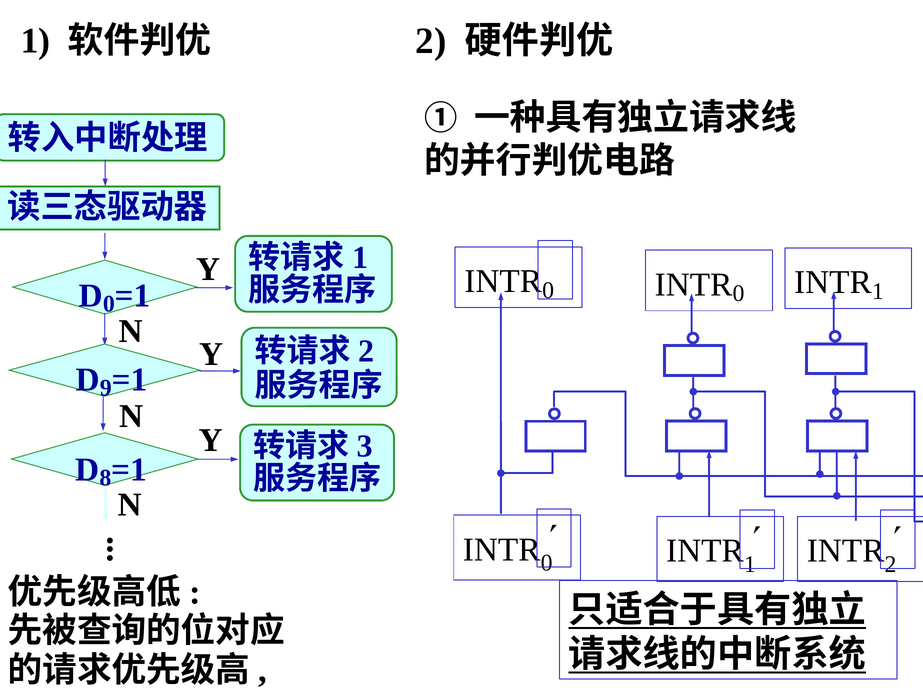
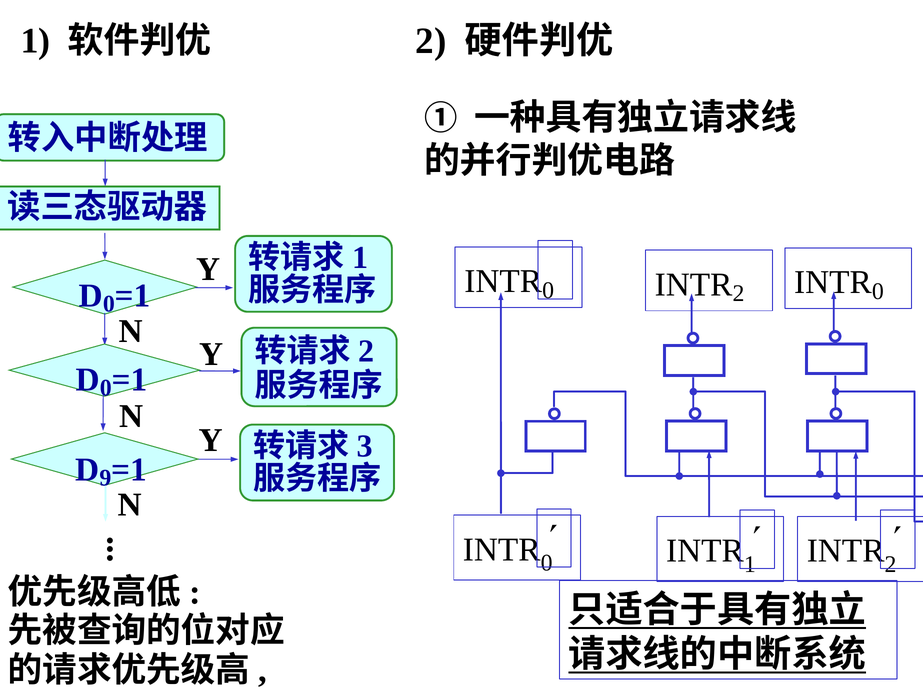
1 at (878, 291): 1 -> 0
0 at (738, 294): 0 -> 2
9 at (106, 388): 9 -> 0
8: 8 -> 9
